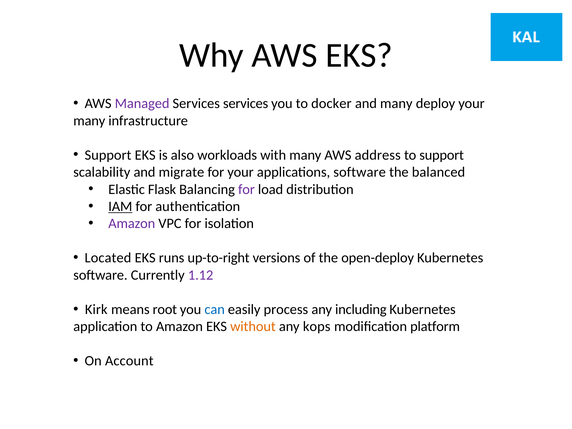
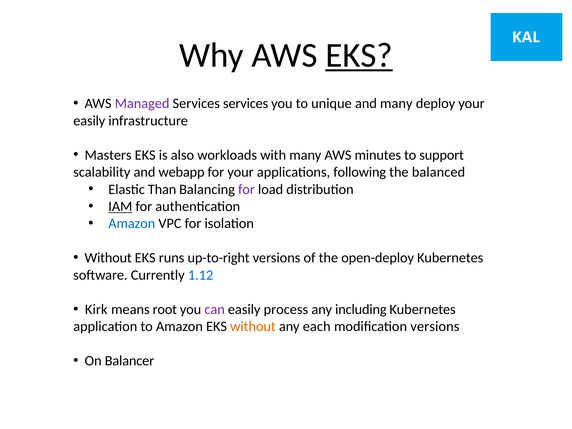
EKS at (359, 55) underline: none -> present
docker: docker -> unique
many at (89, 121): many -> easily
Support at (108, 155): Support -> Masters
address: address -> minutes
migrate: migrate -> webapp
applications software: software -> following
Flask: Flask -> Than
Amazon at (132, 224) colour: purple -> blue
Located at (108, 258): Located -> Without
1.12 colour: purple -> blue
can colour: blue -> purple
kops: kops -> each
modification platform: platform -> versions
Account: Account -> Balancer
